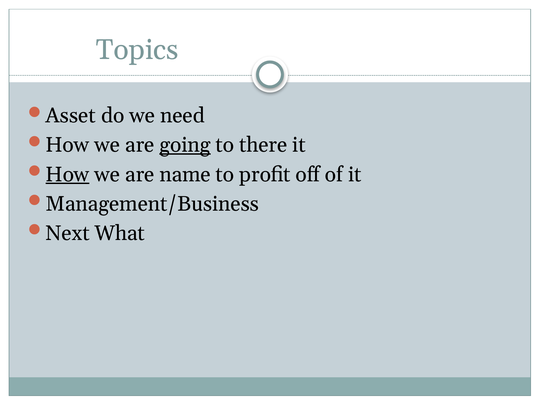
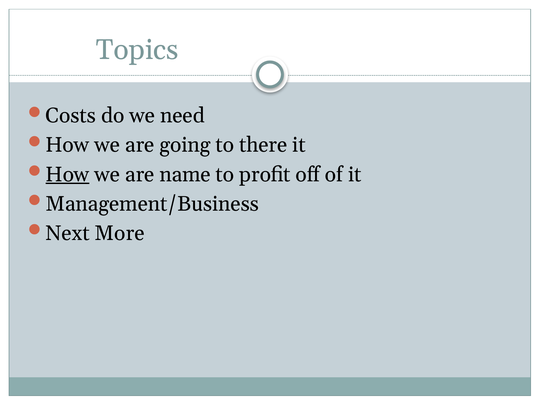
Asset: Asset -> Costs
going underline: present -> none
What: What -> More
